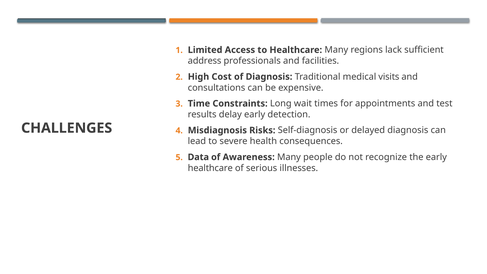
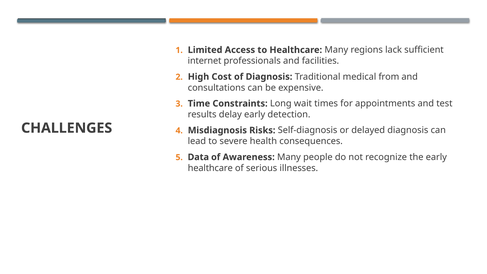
address: address -> internet
visits: visits -> from
